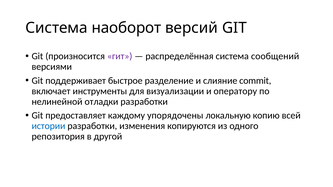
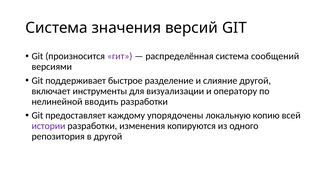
наоборот: наоборот -> значения
слияние commit: commit -> другой
отладки: отладки -> вводить
истории colour: blue -> purple
